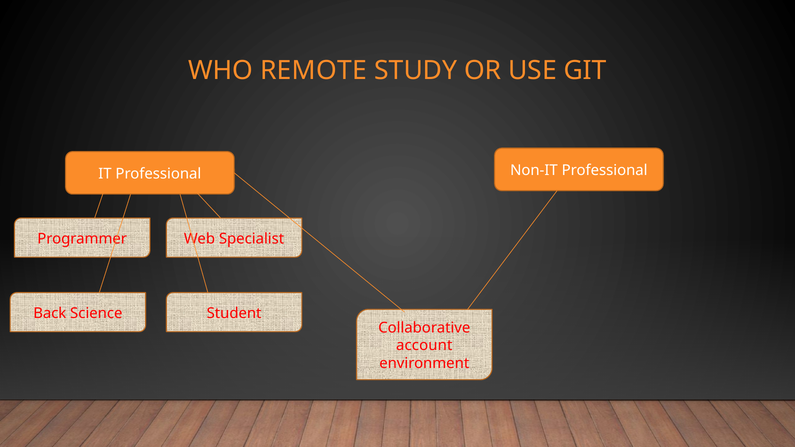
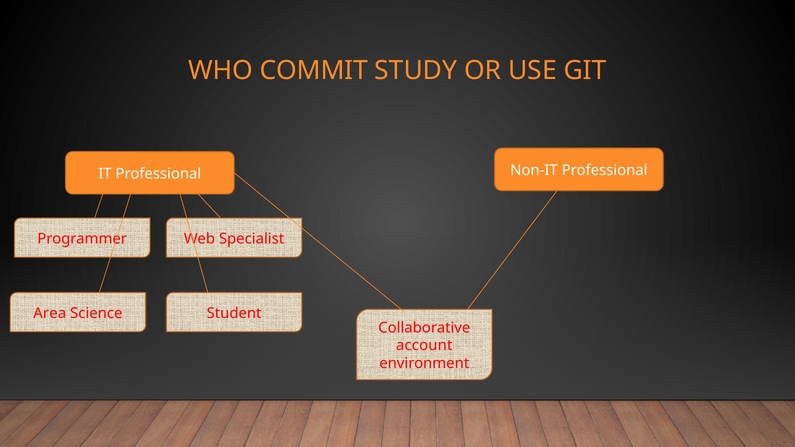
REMOTE: REMOTE -> COMMIT
Back: Back -> Area
